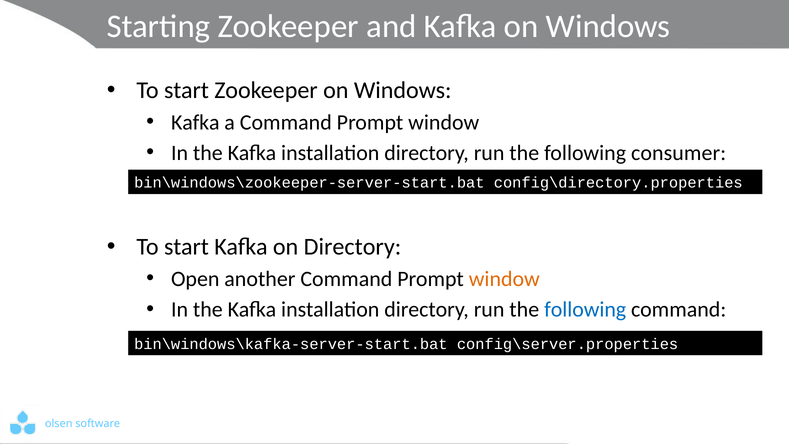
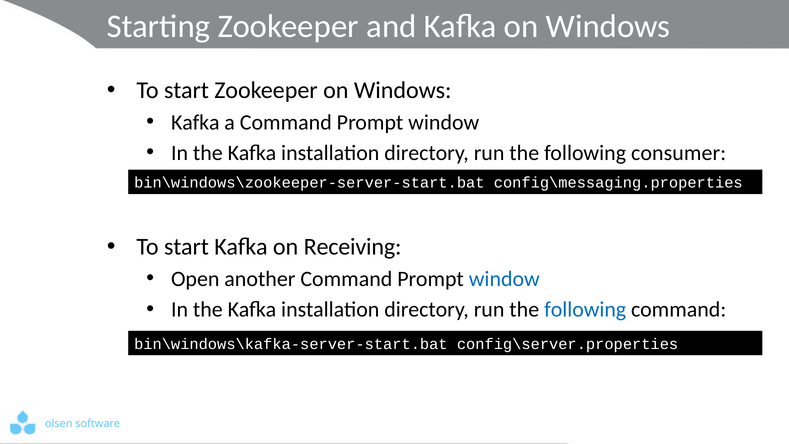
config\directory.properties: config\directory.properties -> config\messaging.properties
on Directory: Directory -> Receiving
window at (504, 279) colour: orange -> blue
